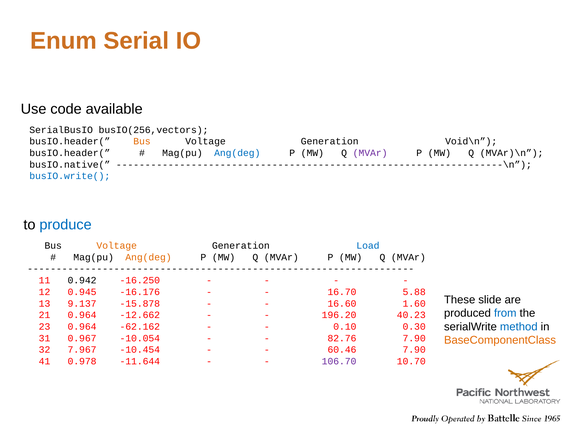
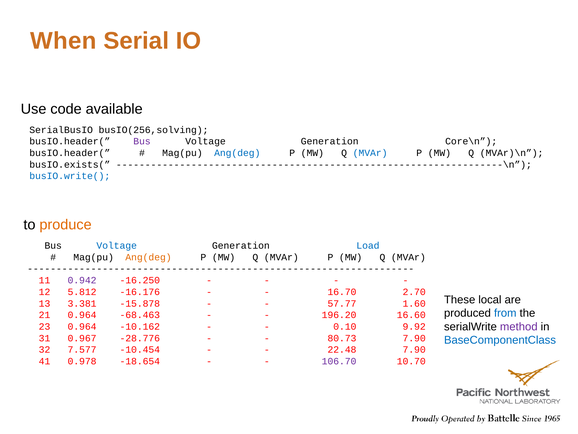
Enum: Enum -> When
busIO(256,vectors: busIO(256,vectors -> busIO(256,solving
Bus at (142, 141) colour: orange -> purple
Void\n: Void\n -> Core\n
MVAr at (370, 153) colour: purple -> blue
busIO.native(: busIO.native( -> busIO.exists(
produce colour: blue -> orange
Voltage at (117, 245) colour: orange -> blue
0.942 colour: black -> purple
0.945: 0.945 -> 5.812
5.88: 5.88 -> 2.70
slide: slide -> local
9.137: 9.137 -> 3.381
16.60: 16.60 -> 57.77
-12.662: -12.662 -> -68.463
40.23: 40.23 -> 16.60
method colour: blue -> purple
-62.162: -62.162 -> -10.162
0.30: 0.30 -> 9.92
-10.054: -10.054 -> -28.776
82.76: 82.76 -> 80.73
BaseComponentClass colour: orange -> blue
7.967: 7.967 -> 7.577
60.46: 60.46 -> 22.48
-11.644: -11.644 -> -18.654
